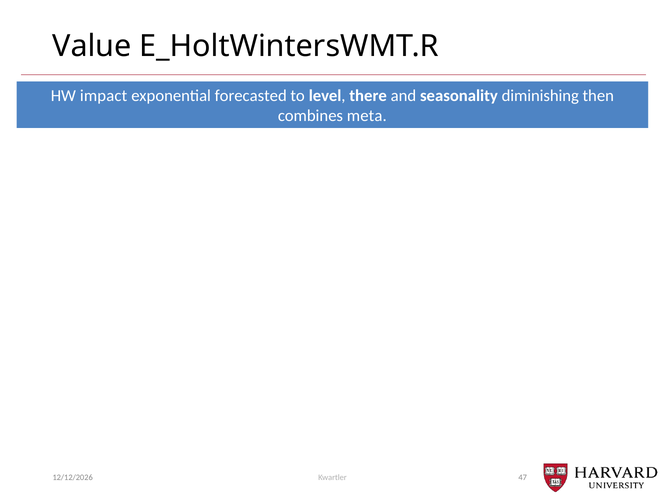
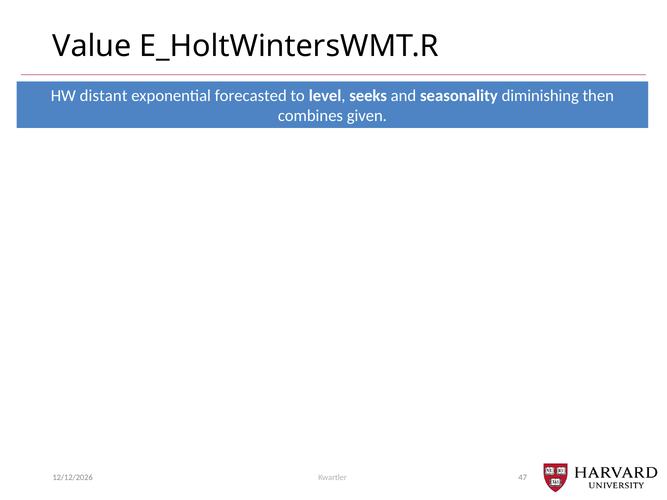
impact: impact -> distant
there: there -> seeks
meta: meta -> given
